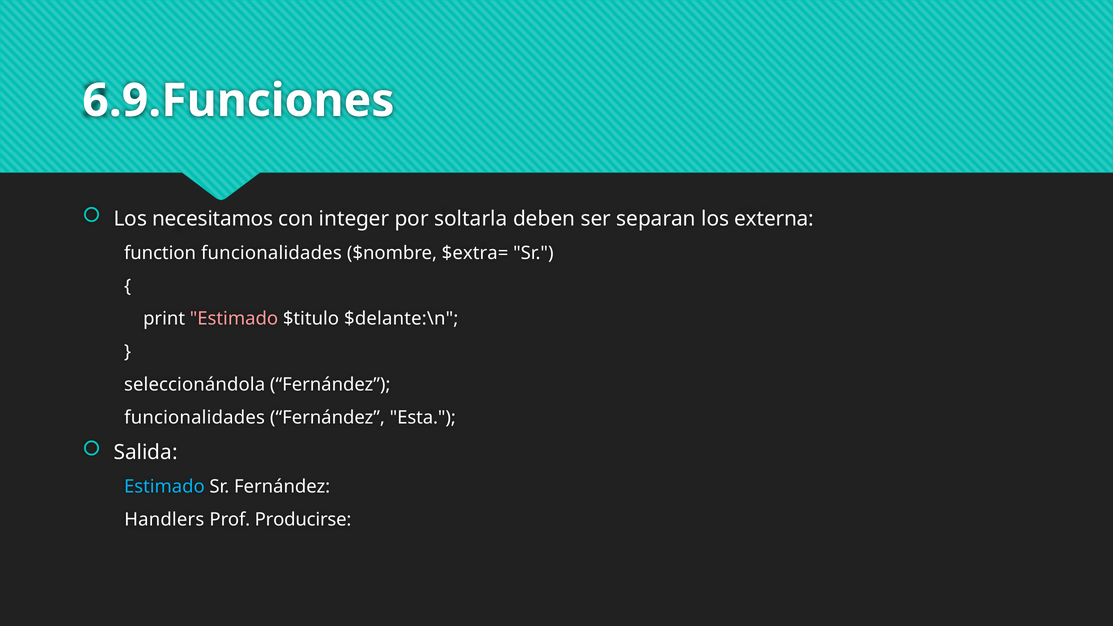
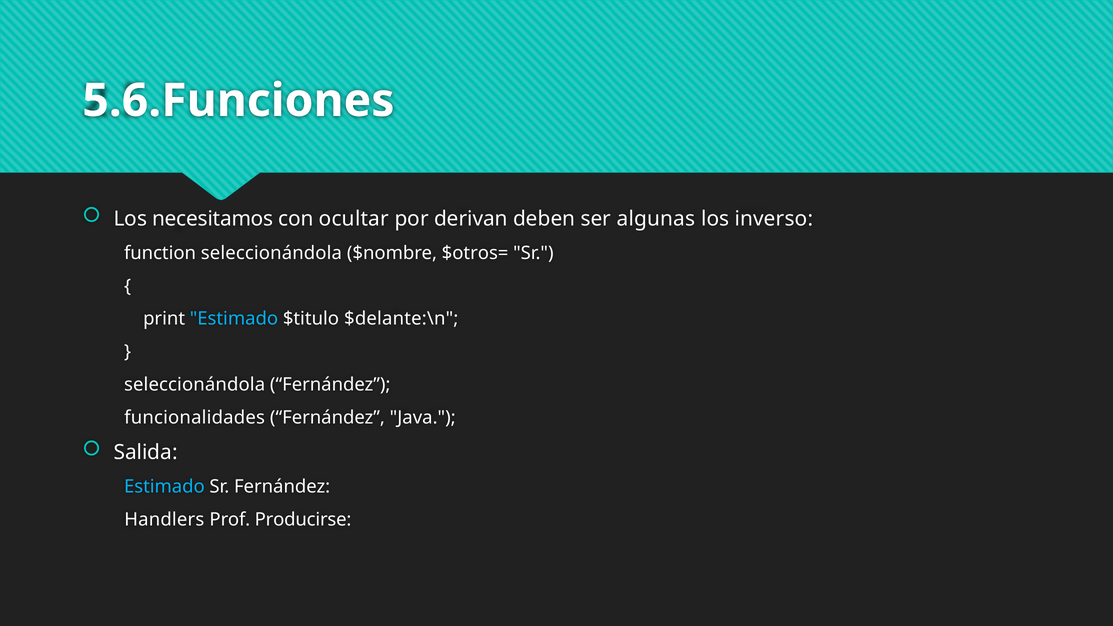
6.9.Funciones: 6.9.Funciones -> 5.6.Funciones
integer: integer -> ocultar
soltarla: soltarla -> derivan
separan: separan -> algunas
externa: externa -> inverso
function funcionalidades: funcionalidades -> seleccionándola
$extra=: $extra= -> $otros=
Estimado at (234, 319) colour: pink -> light blue
Esta: Esta -> Java
